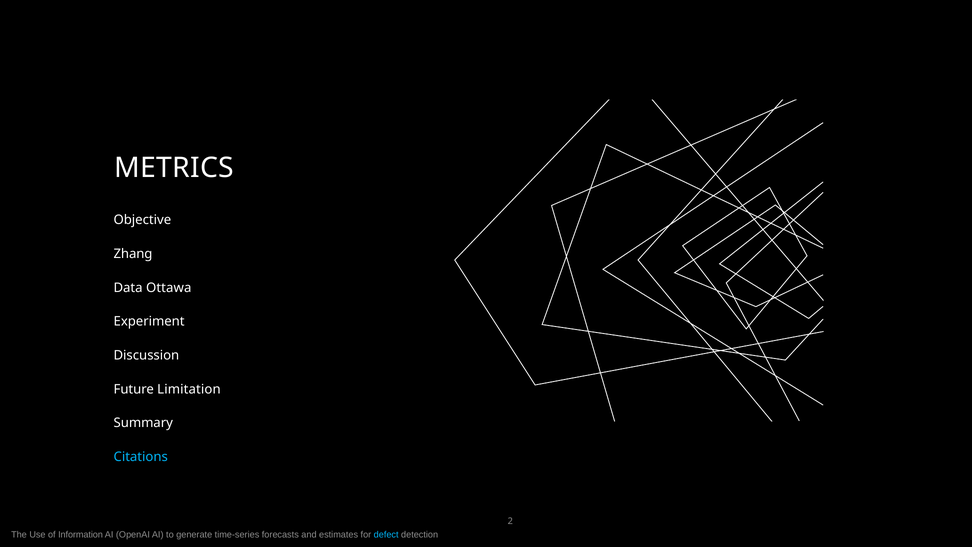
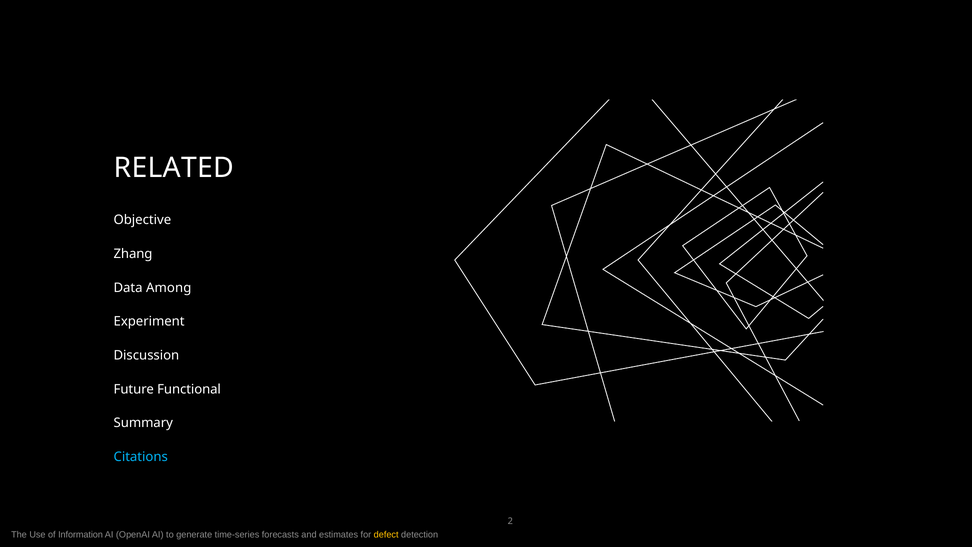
METRICS: METRICS -> RELATED
Ottawa: Ottawa -> Among
Limitation: Limitation -> Functional
defect colour: light blue -> yellow
